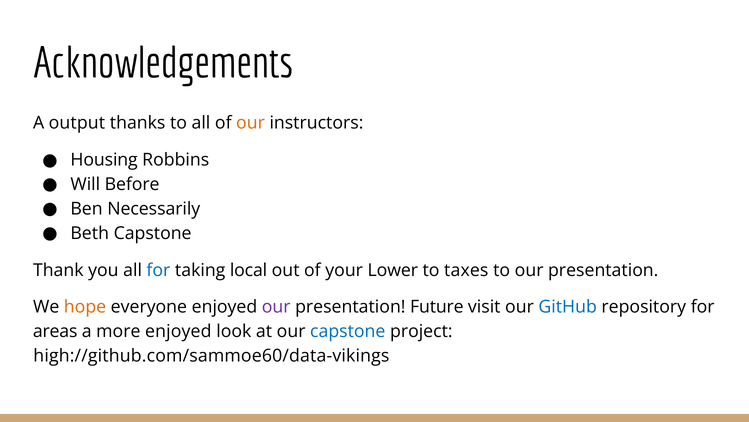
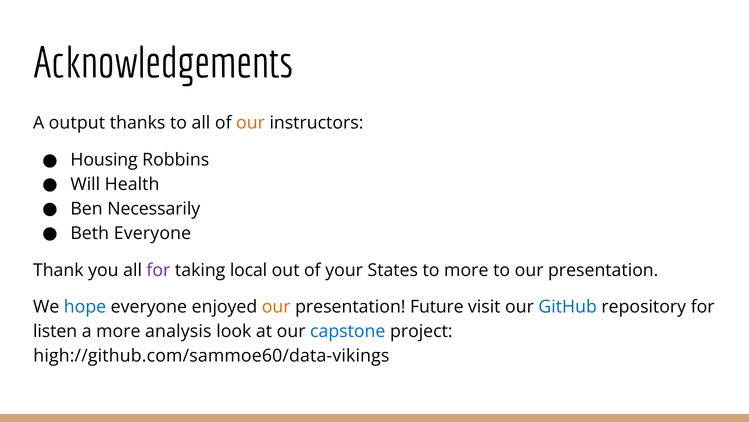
Before: Before -> Health
Beth Capstone: Capstone -> Everyone
for at (158, 270) colour: blue -> purple
Lower: Lower -> States
to taxes: taxes -> more
hope colour: orange -> blue
our at (276, 307) colour: purple -> orange
areas: areas -> listen
more enjoyed: enjoyed -> analysis
